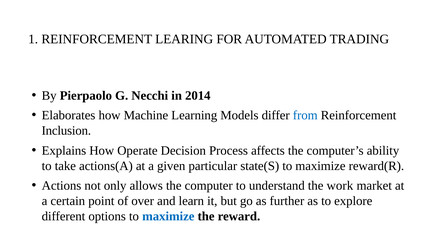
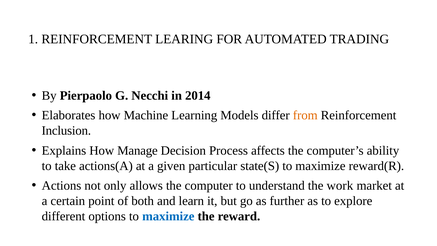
from colour: blue -> orange
Operate: Operate -> Manage
over: over -> both
